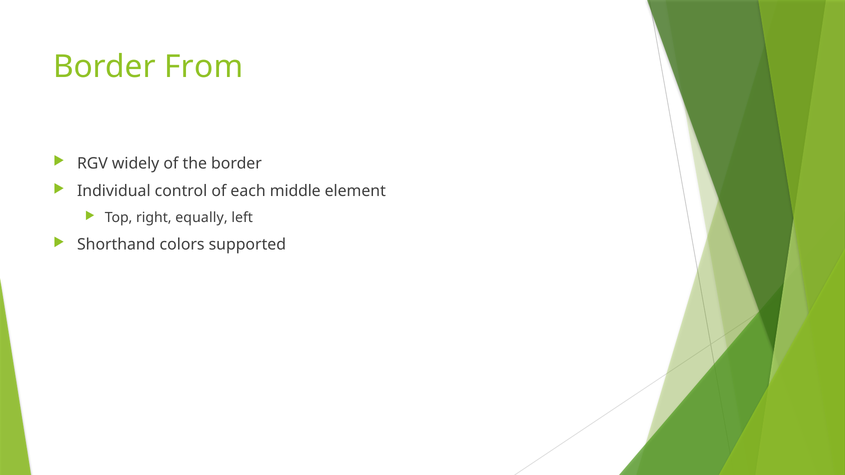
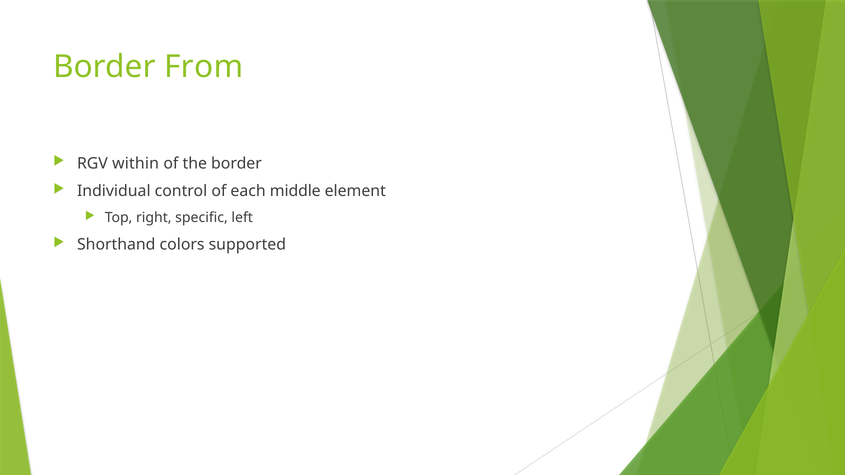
widely: widely -> within
equally: equally -> specific
